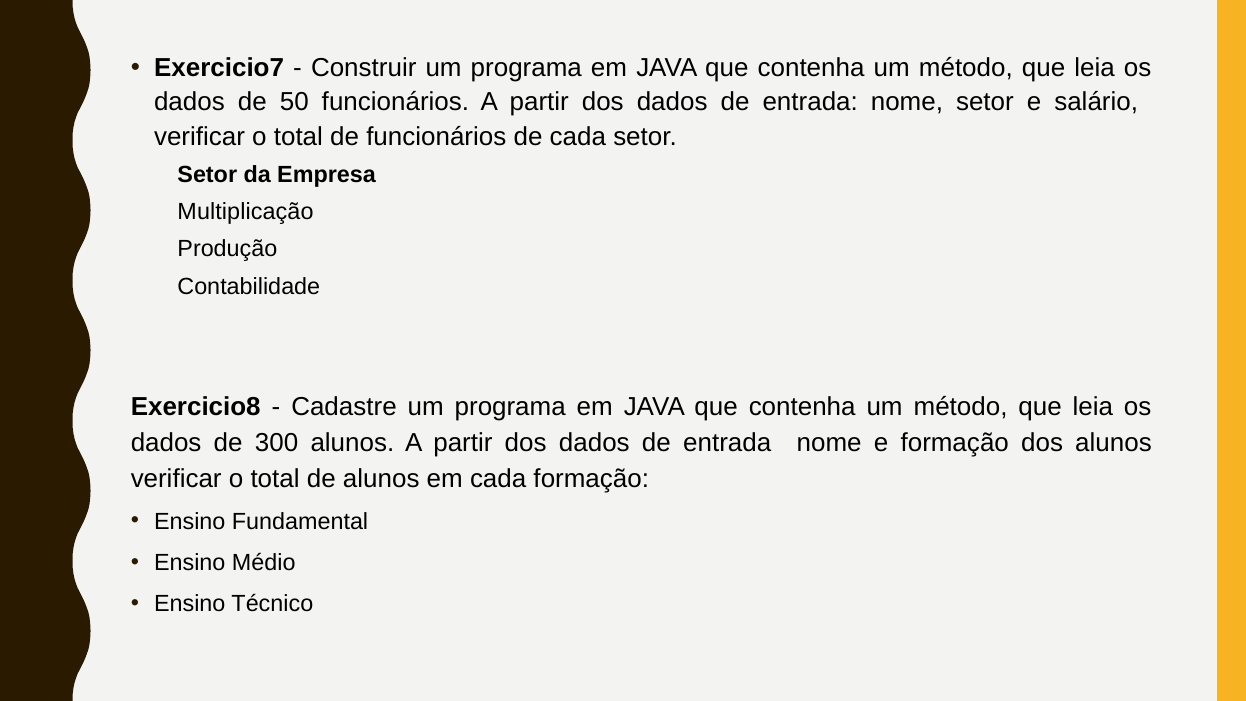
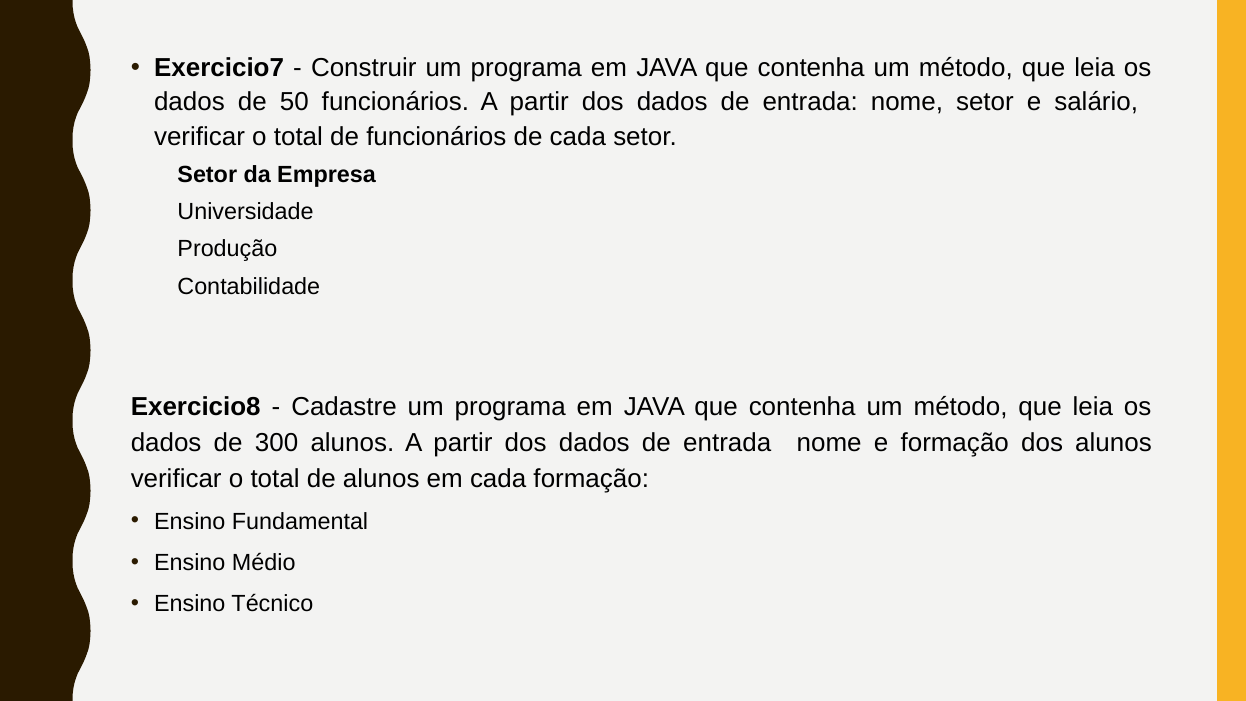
Multiplicação: Multiplicação -> Universidade
